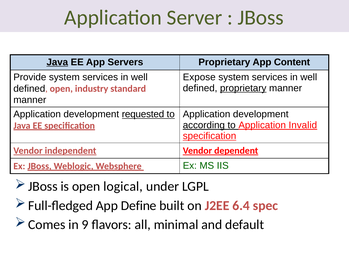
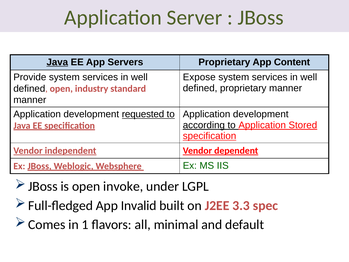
proprietary at (243, 88) underline: present -> none
Invalid: Invalid -> Stored
logical: logical -> invoke
Define: Define -> Invalid
6.4: 6.4 -> 3.3
9: 9 -> 1
